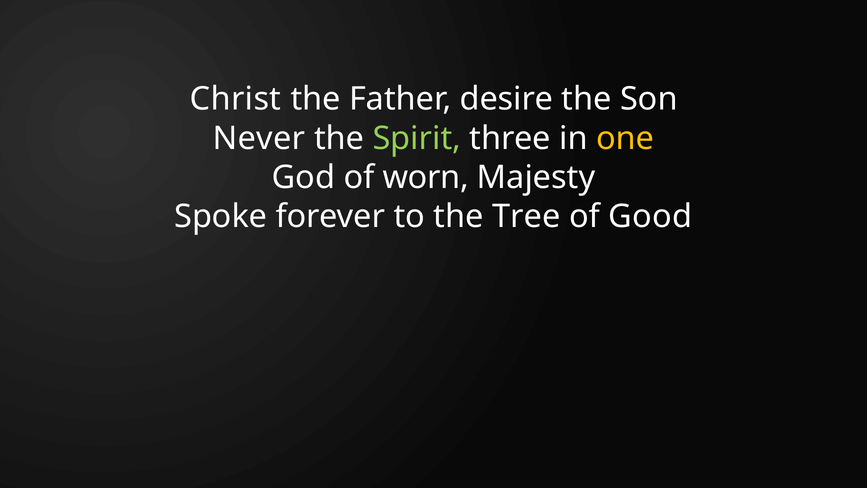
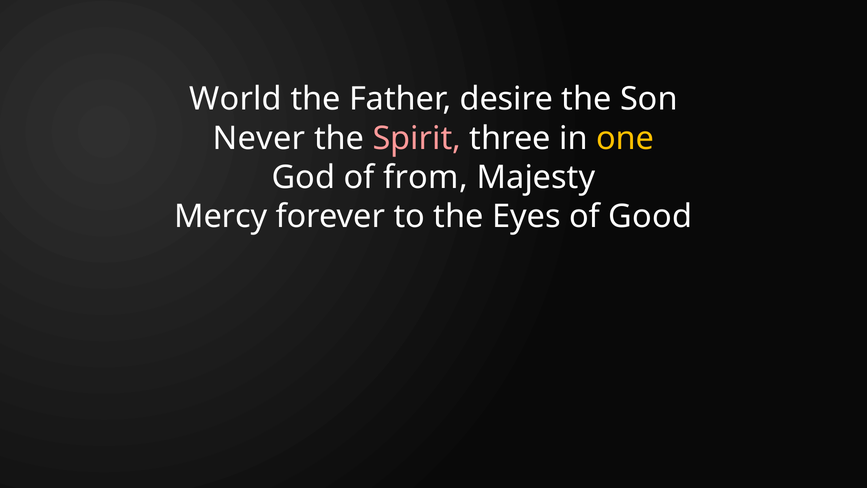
Christ: Christ -> World
Spirit colour: light green -> pink
worn: worn -> from
Spoke: Spoke -> Mercy
Tree: Tree -> Eyes
